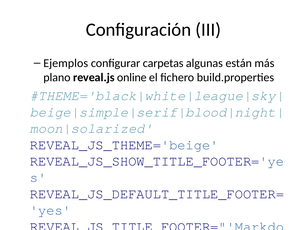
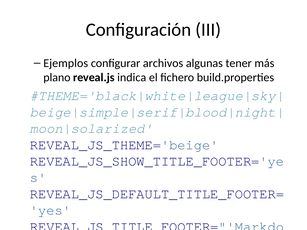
carpetas: carpetas -> archivos
están: están -> tener
online: online -> indica
